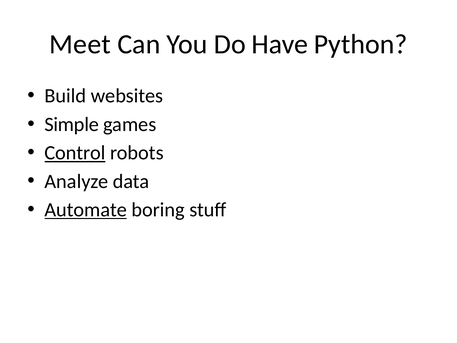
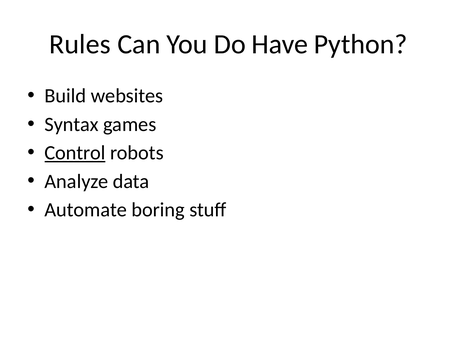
Meet: Meet -> Rules
Simple: Simple -> Syntax
Automate underline: present -> none
